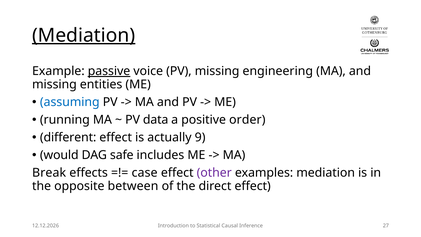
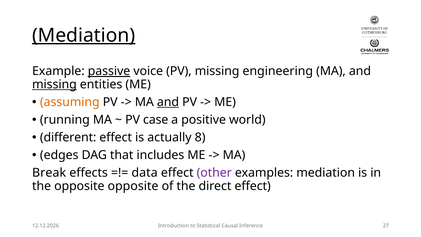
missing at (54, 84) underline: none -> present
assuming colour: blue -> orange
and at (168, 102) underline: none -> present
data: data -> case
order: order -> world
9: 9 -> 8
would: would -> edges
safe: safe -> that
case: case -> data
opposite between: between -> opposite
